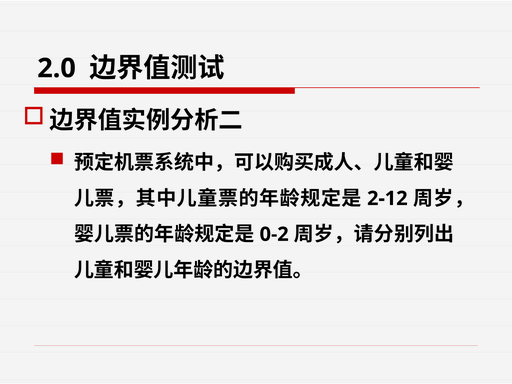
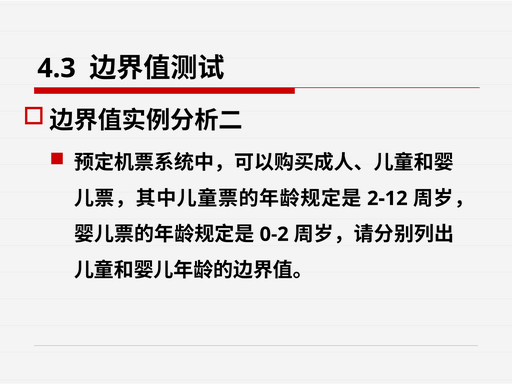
2.0: 2.0 -> 4.3
